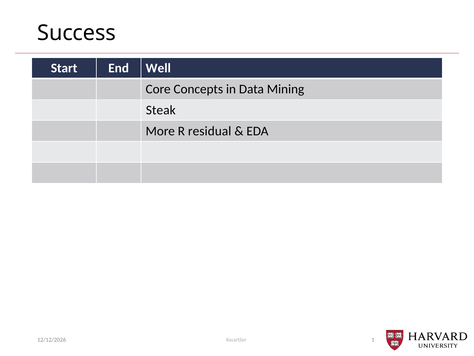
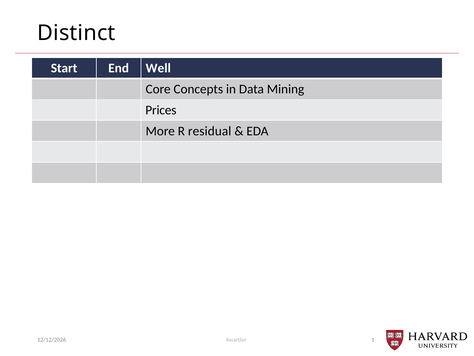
Success: Success -> Distinct
Steak: Steak -> Prices
